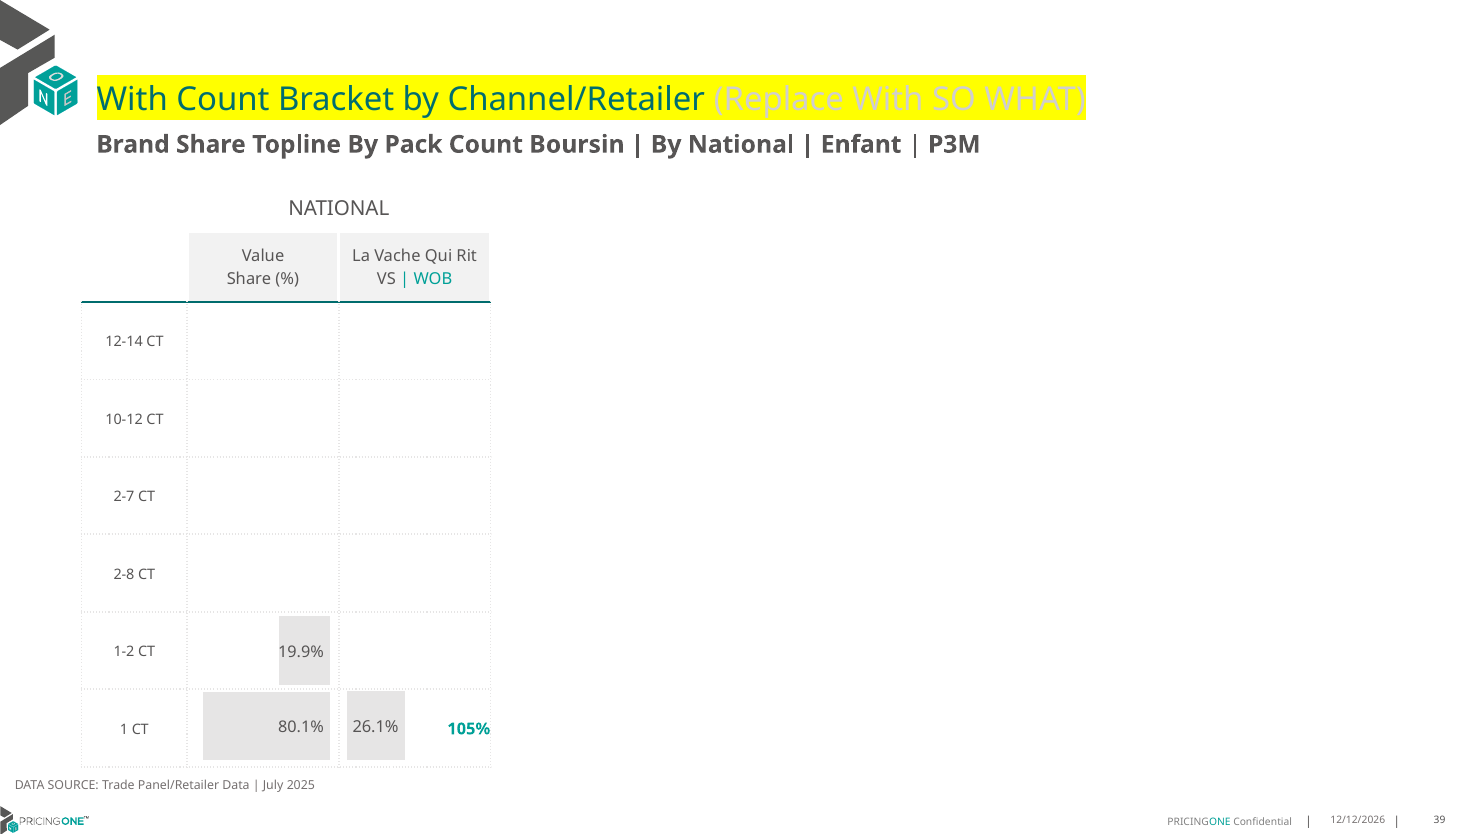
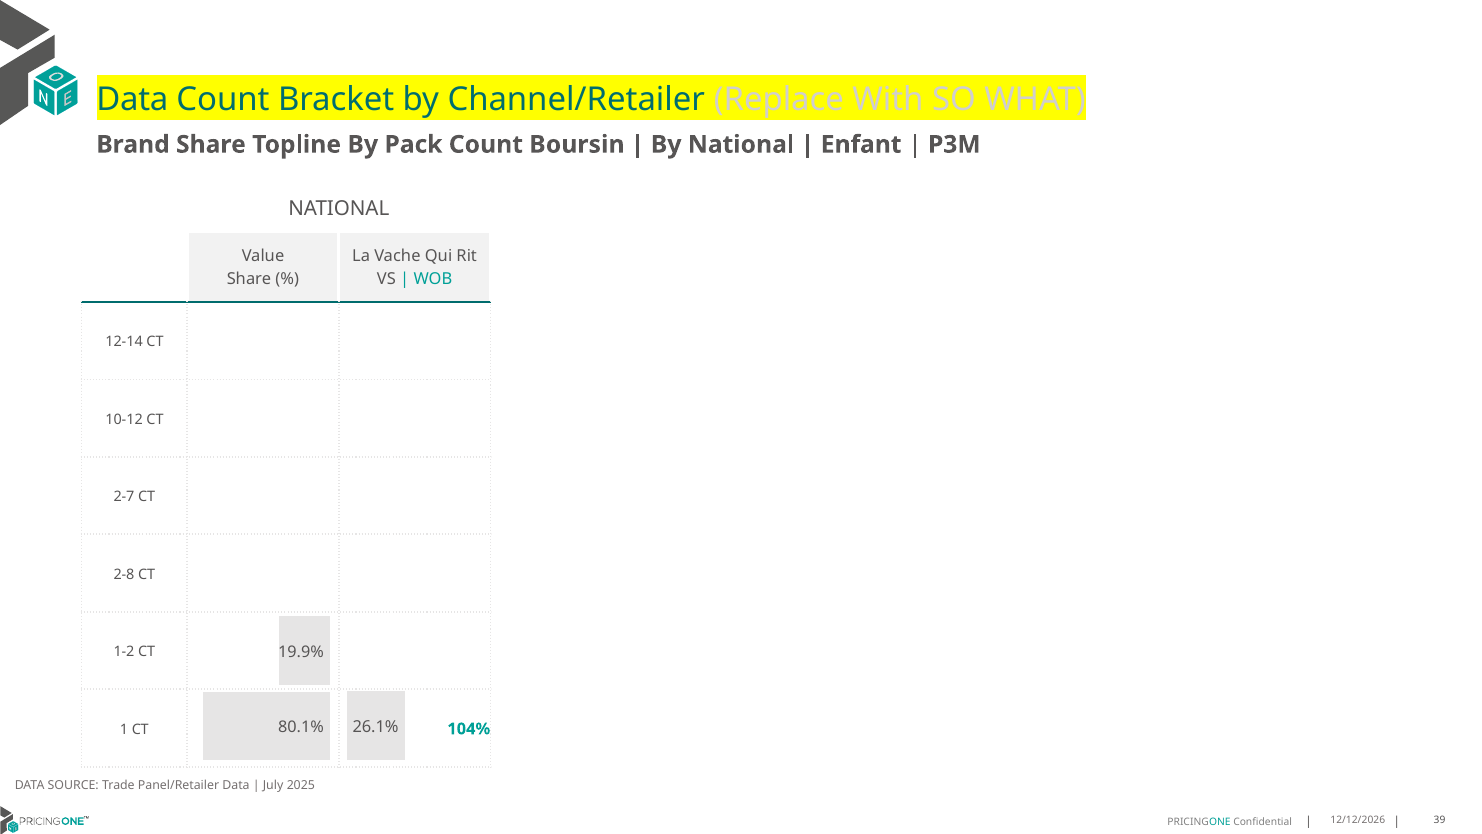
With at (132, 100): With -> Data
105%: 105% -> 104%
